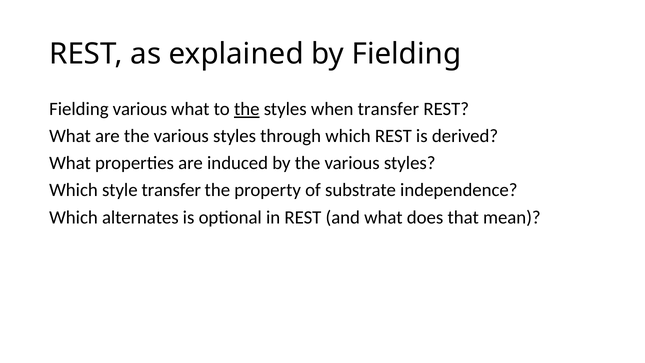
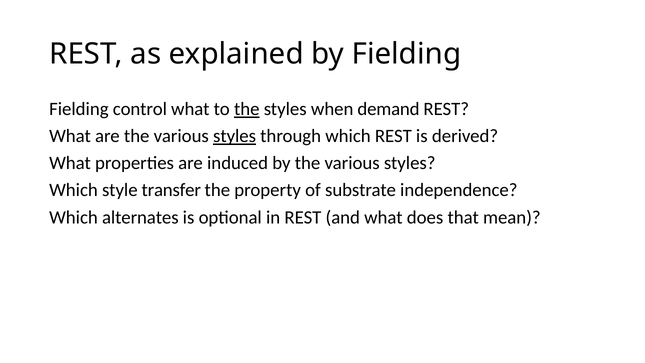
Fielding various: various -> control
when transfer: transfer -> demand
styles at (235, 136) underline: none -> present
